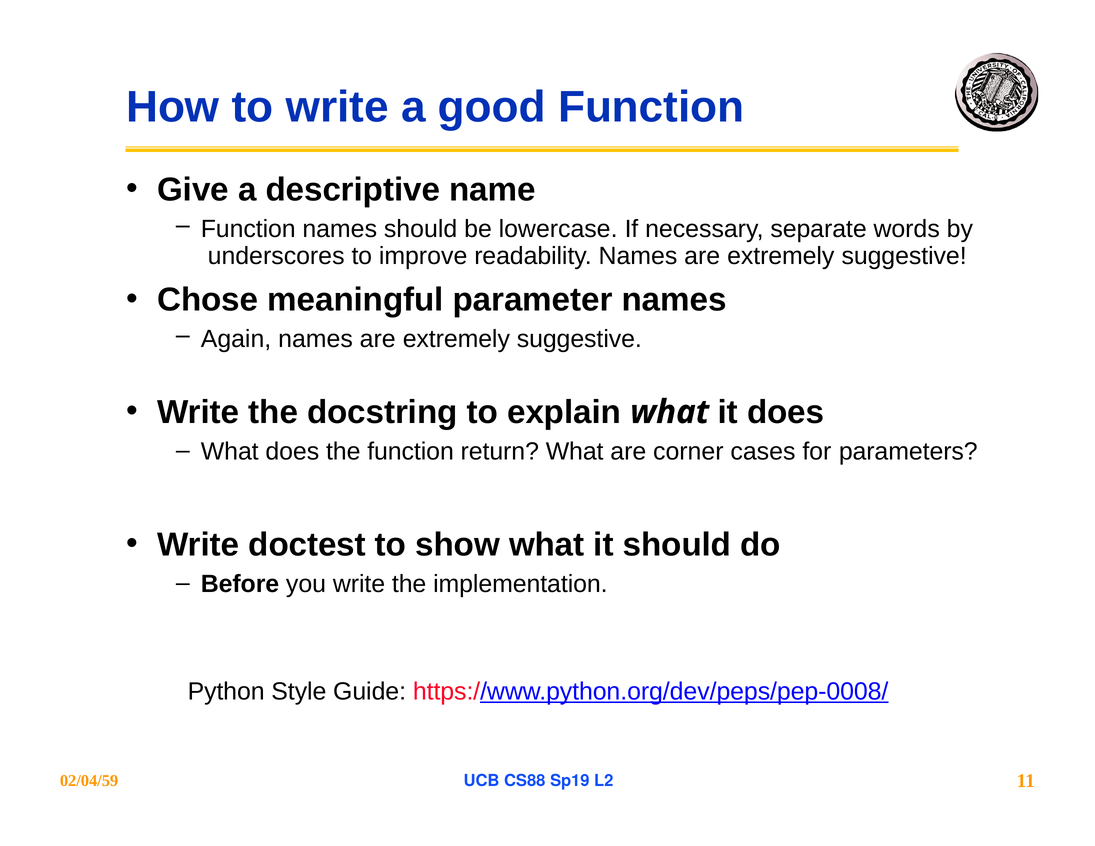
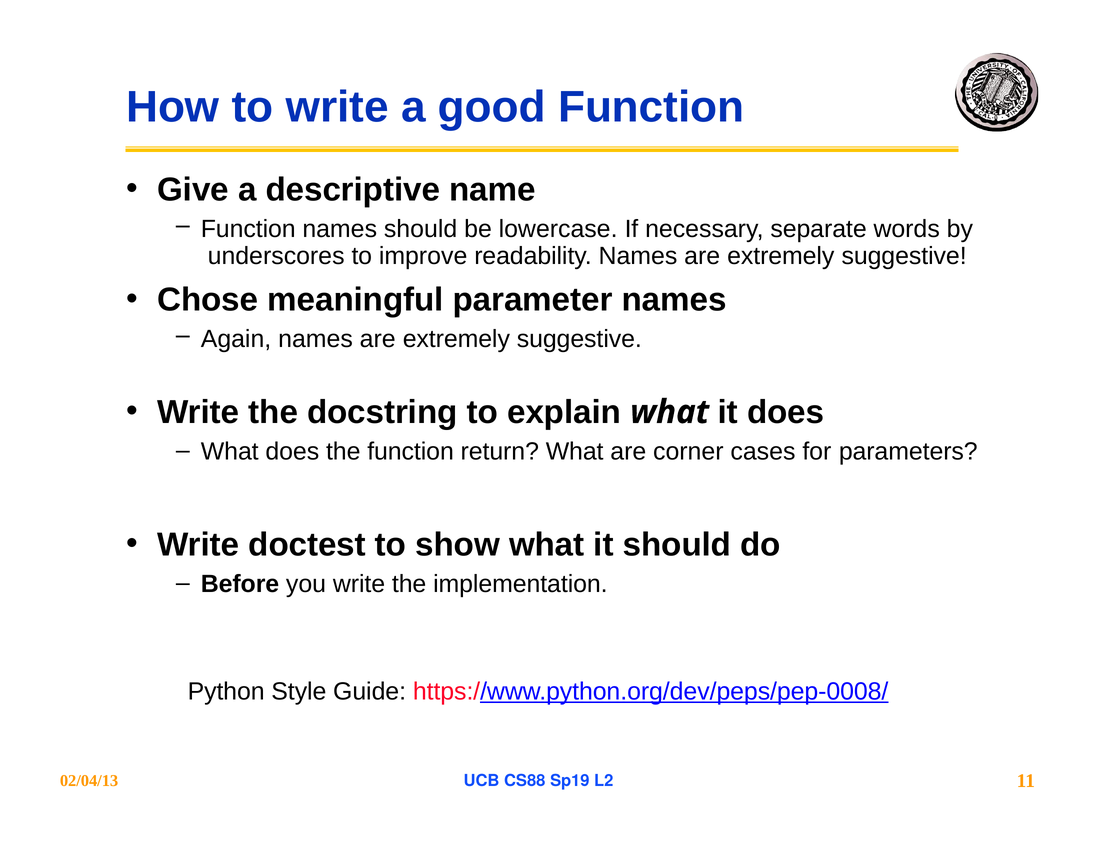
02/04/59: 02/04/59 -> 02/04/13
